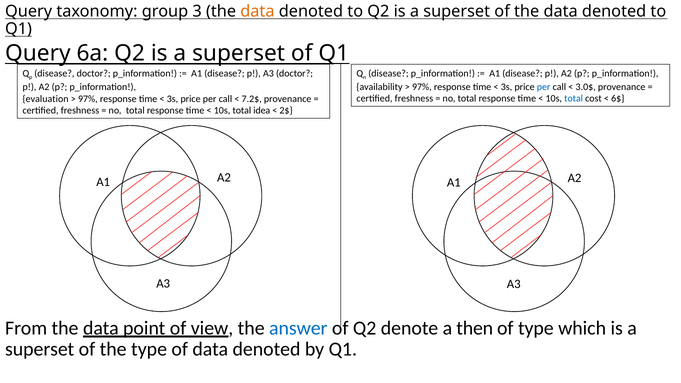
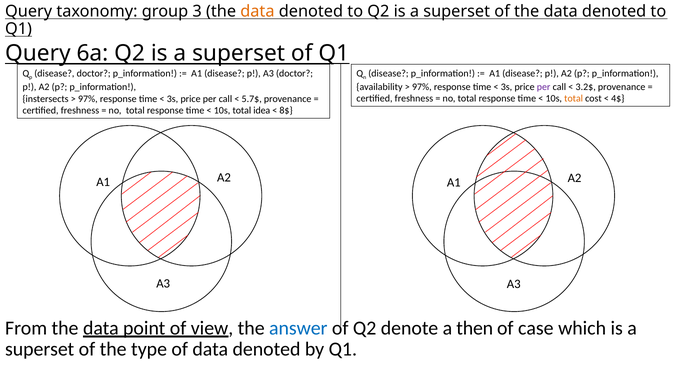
per at (544, 87) colour: blue -> purple
3.0$: 3.0$ -> 3.2$
evaluation: evaluation -> instersects
7.2$: 7.2$ -> 5.7$
total at (574, 99) colour: blue -> orange
6$: 6$ -> 4$
2$: 2$ -> 8$
of type: type -> case
